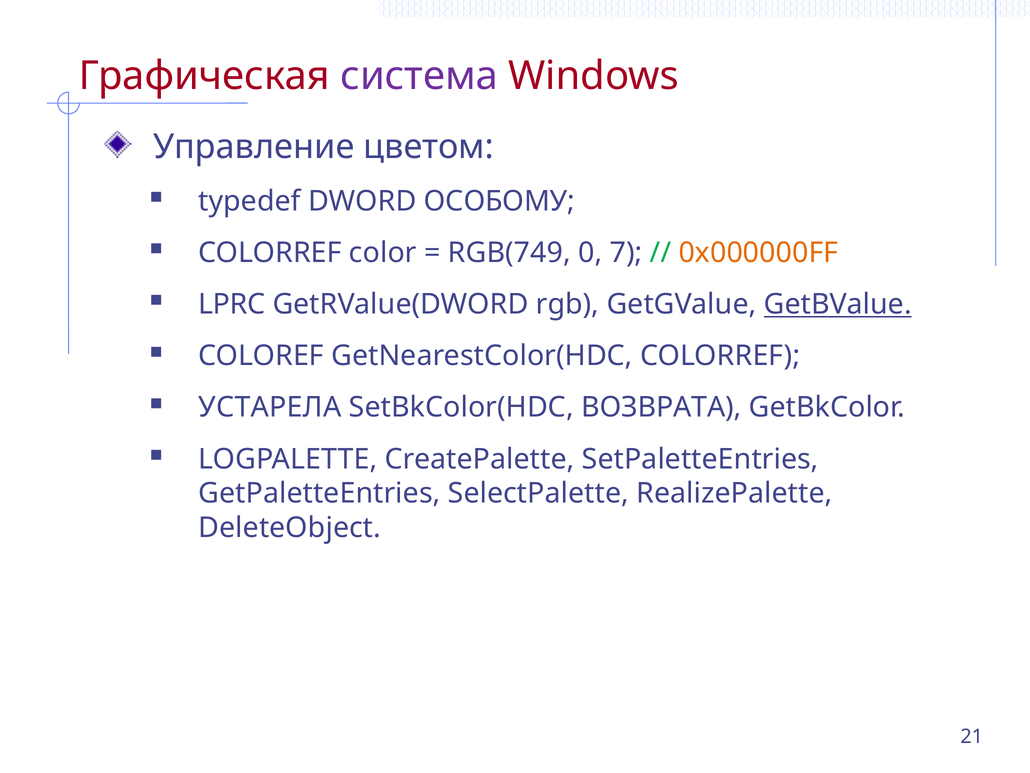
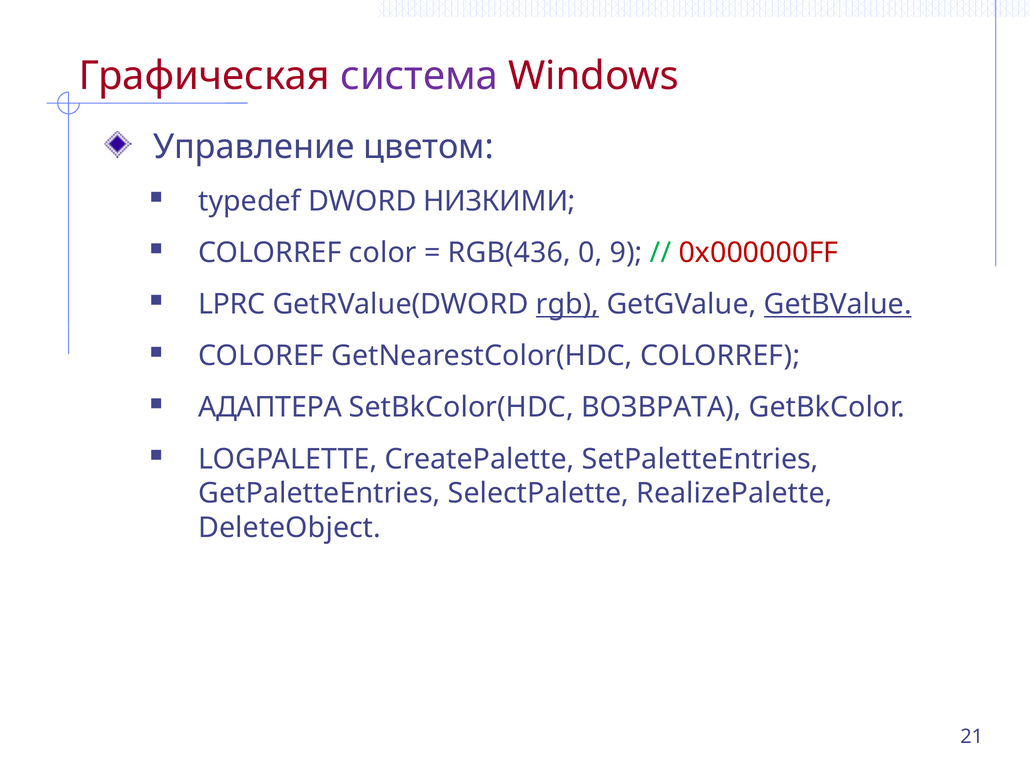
ОСОБОМУ: ОСОБОМУ -> НИЗКИМИ
RGB(749: RGB(749 -> RGB(436
7: 7 -> 9
0x000000FF colour: orange -> red
rgb underline: none -> present
УСТАРЕЛА: УСТАРЕЛА -> АДАПТЕРА
